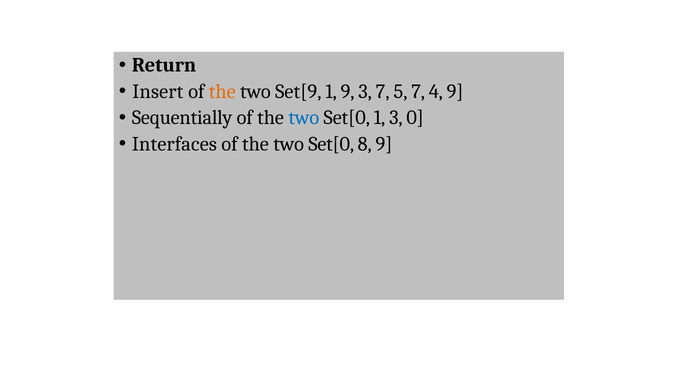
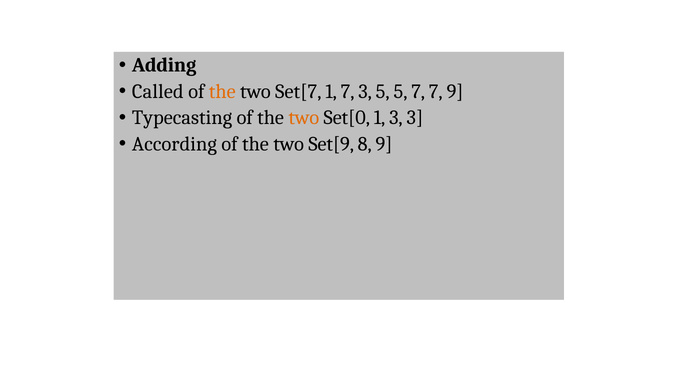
Return: Return -> Adding
Insert: Insert -> Called
Set[9: Set[9 -> Set[7
1 9: 9 -> 7
3 7: 7 -> 5
7 4: 4 -> 7
Sequentially: Sequentially -> Typecasting
two at (304, 118) colour: blue -> orange
3 0: 0 -> 3
Interfaces: Interfaces -> According
Set[0 at (331, 144): Set[0 -> Set[9
